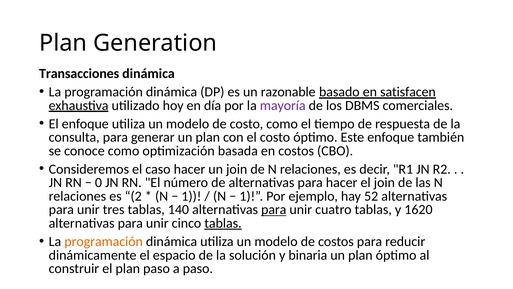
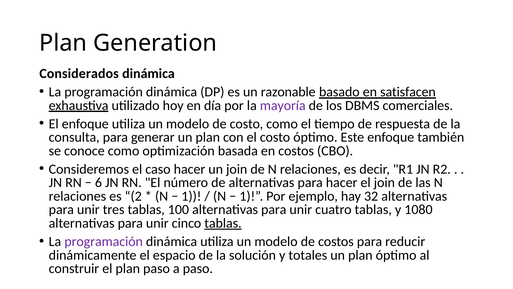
Transacciones: Transacciones -> Considerados
0: 0 -> 6
52: 52 -> 32
140: 140 -> 100
para at (274, 209) underline: present -> none
1620: 1620 -> 1080
programación at (104, 241) colour: orange -> purple
binaria: binaria -> totales
